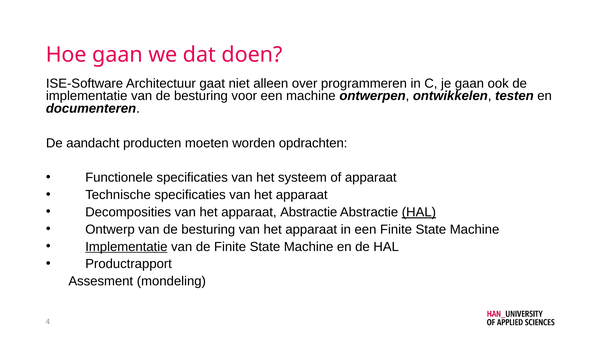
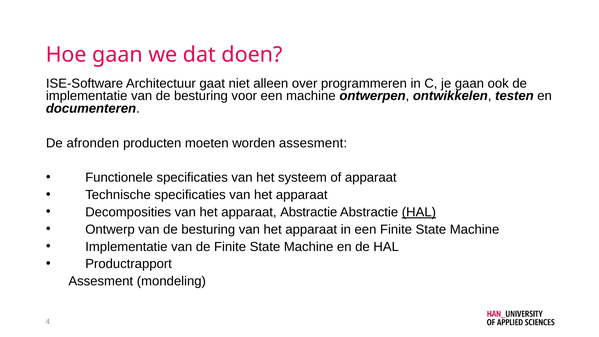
aandacht: aandacht -> afronden
worden opdrachten: opdrachten -> assesment
Implementatie at (126, 247) underline: present -> none
